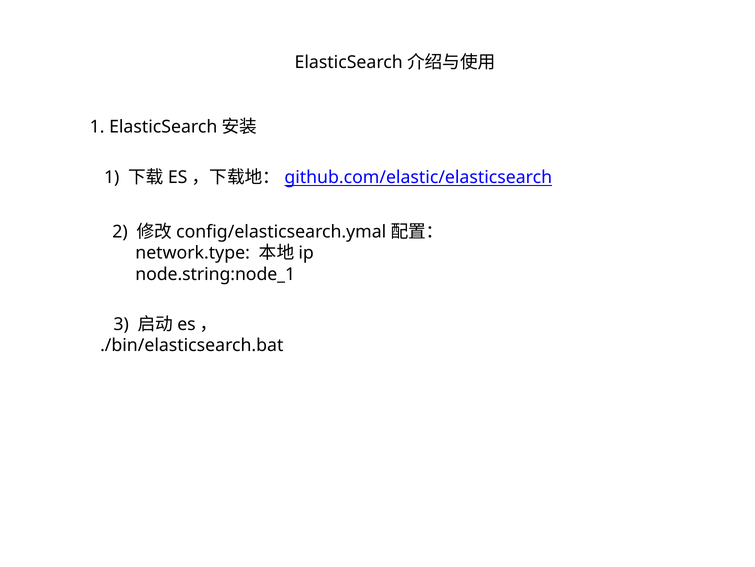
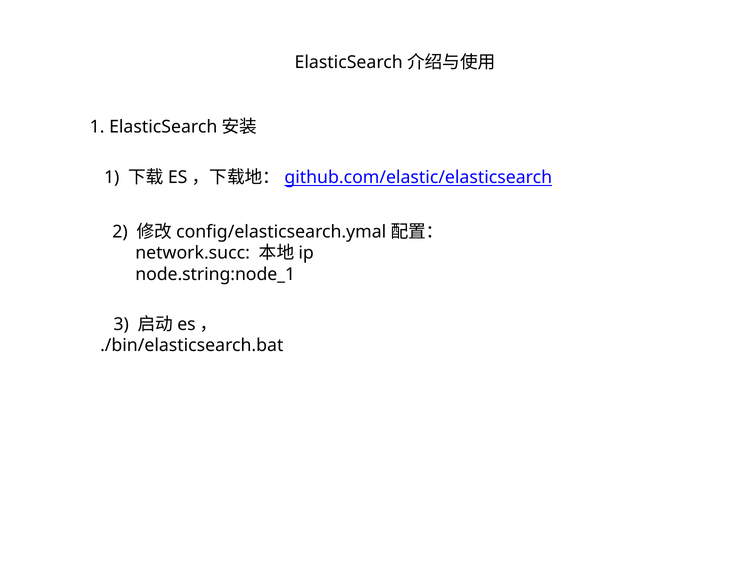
network.type: network.type -> network.succ
